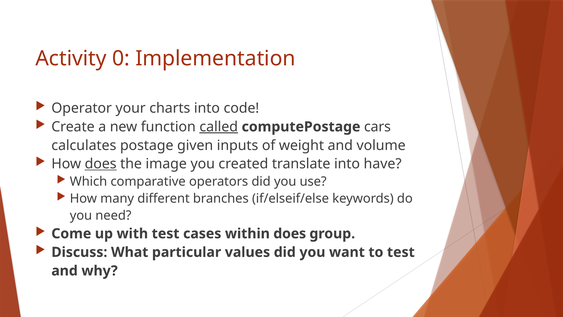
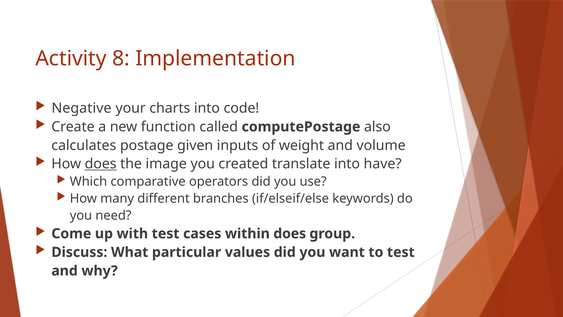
0: 0 -> 8
Operator: Operator -> Negative
called underline: present -> none
cars: cars -> also
